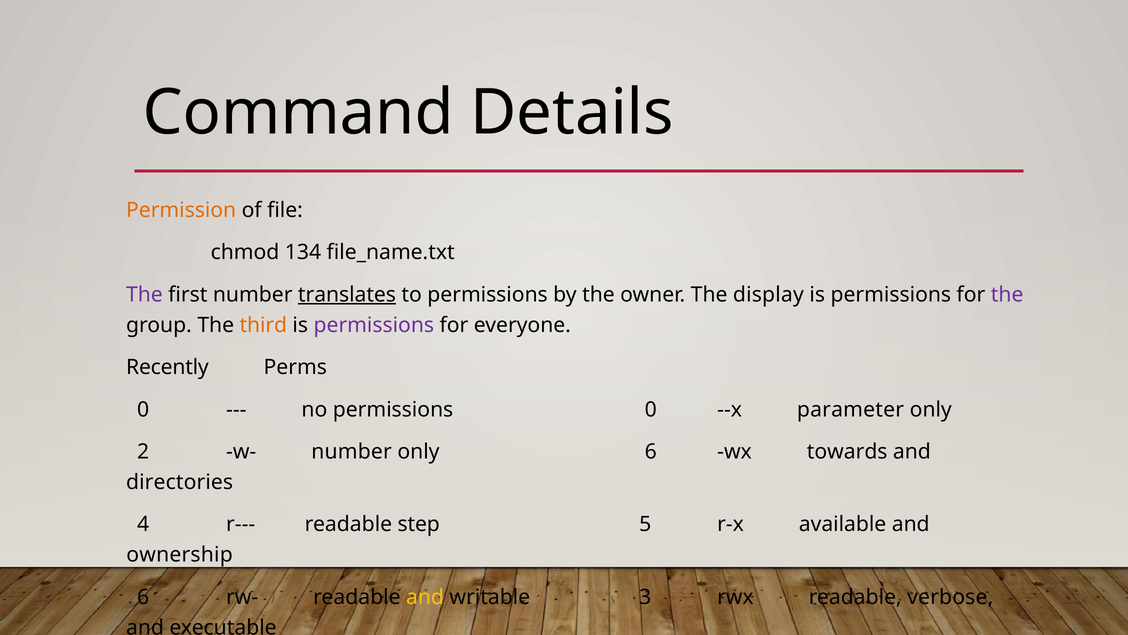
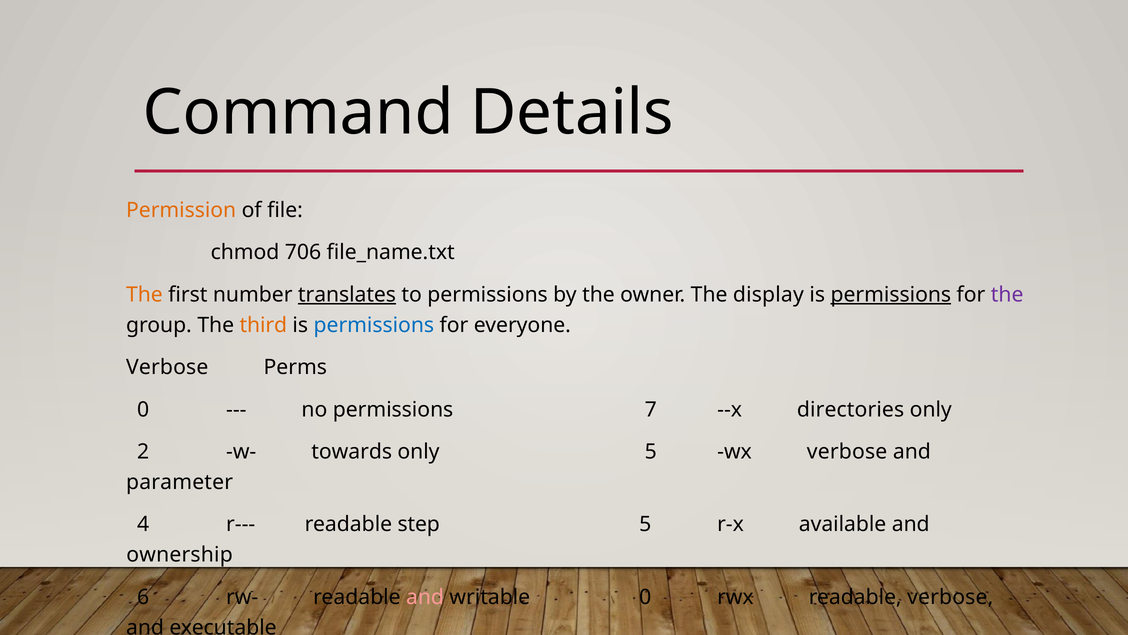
134: 134 -> 706
The at (144, 294) colour: purple -> orange
permissions at (891, 294) underline: none -> present
permissions at (374, 325) colour: purple -> blue
Recently at (167, 367): Recently -> Verbose
permissions 0: 0 -> 7
parameter: parameter -> directories
w- number: number -> towards
only 6: 6 -> 5
wx towards: towards -> verbose
directories: directories -> parameter
and at (425, 597) colour: yellow -> pink
writable 3: 3 -> 0
